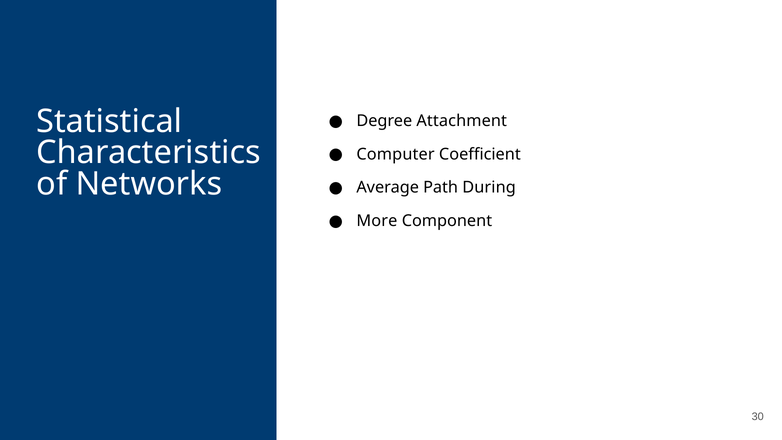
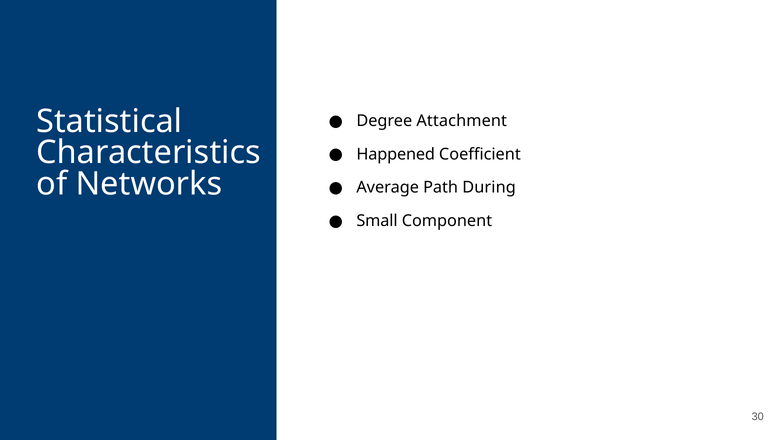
Computer: Computer -> Happened
More: More -> Small
